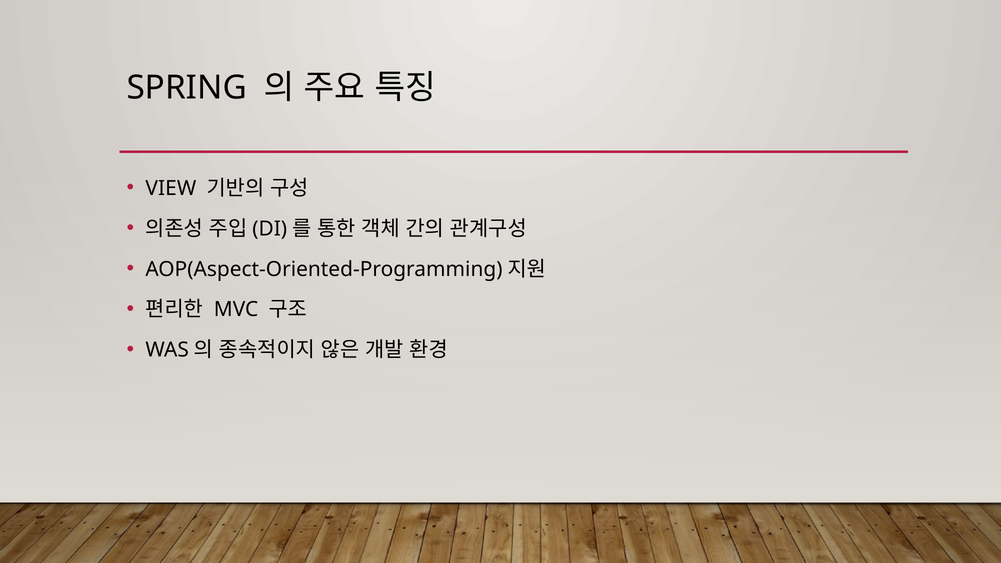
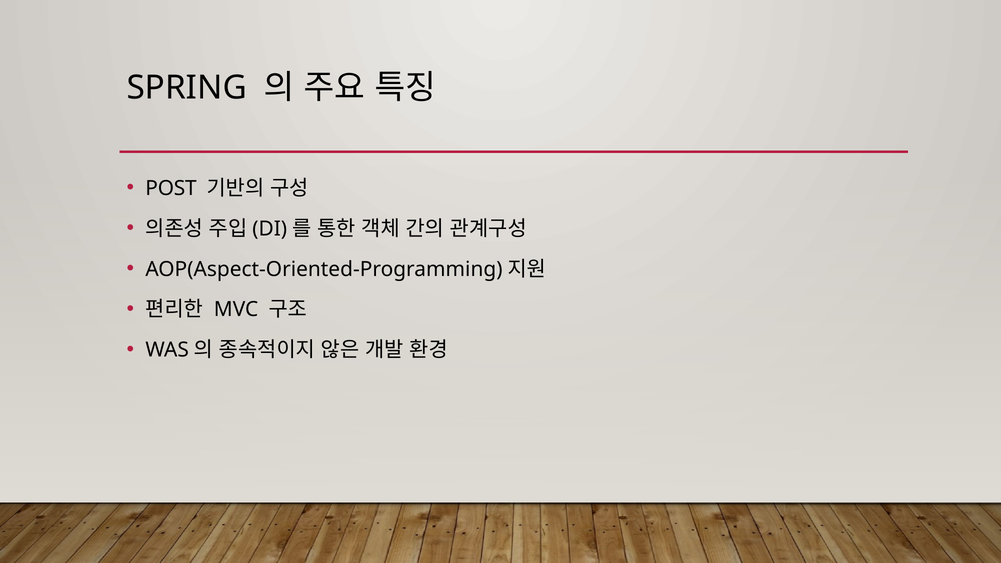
VIEW: VIEW -> POST
